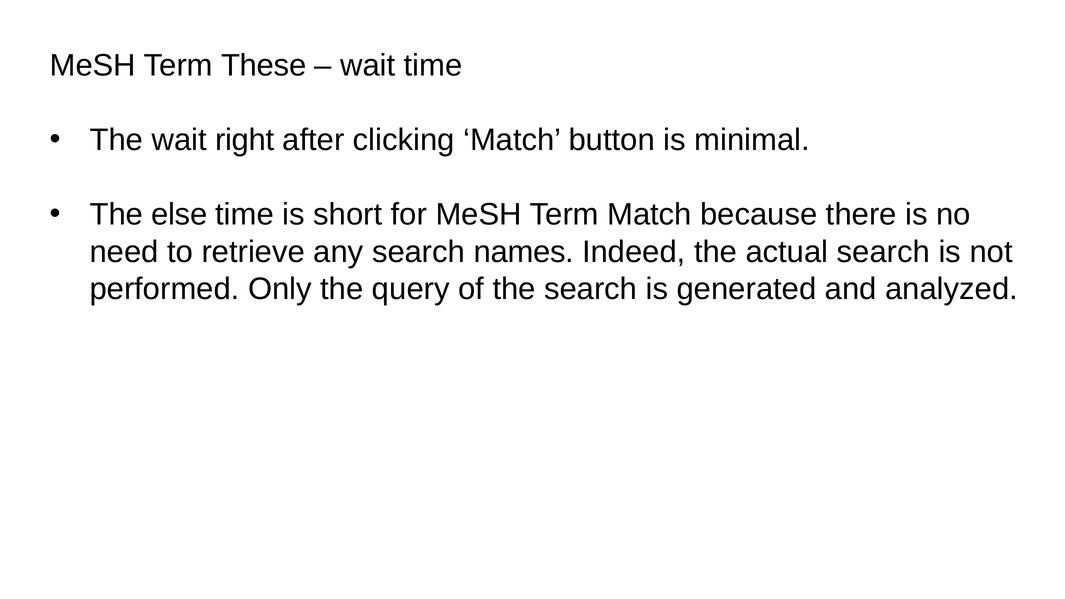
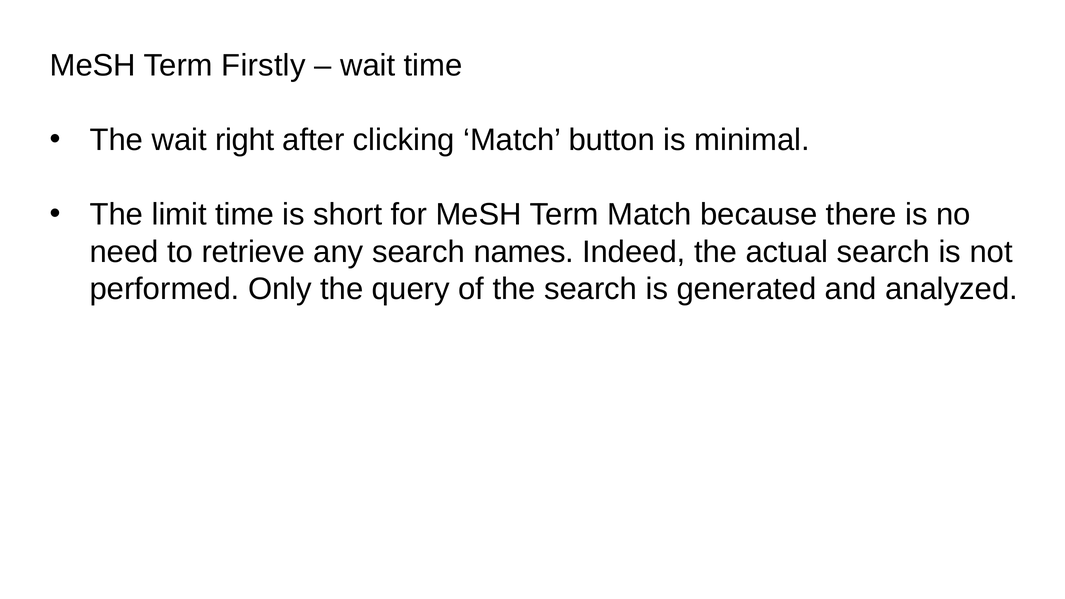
These: These -> Firstly
else: else -> limit
